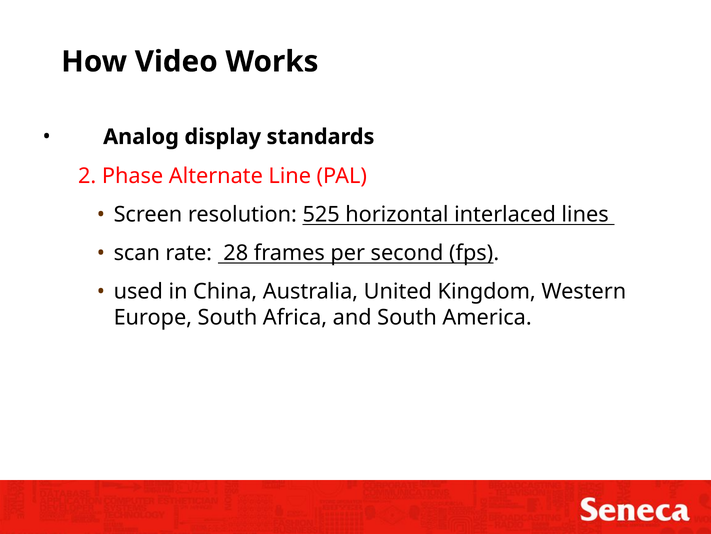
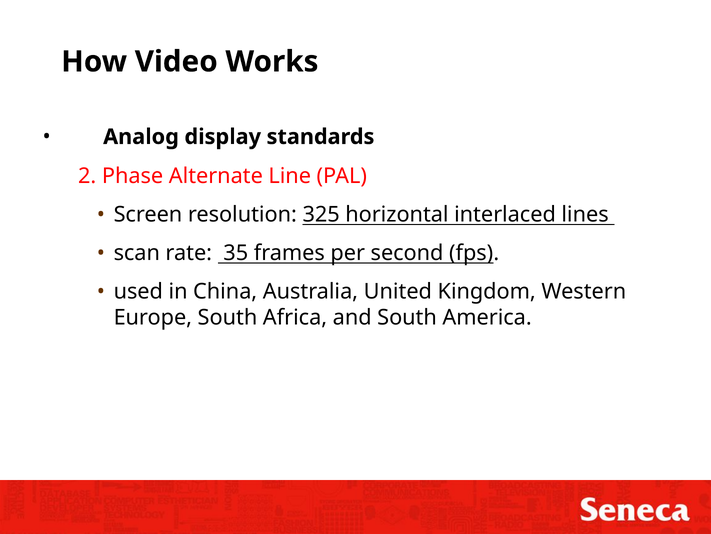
525: 525 -> 325
28: 28 -> 35
